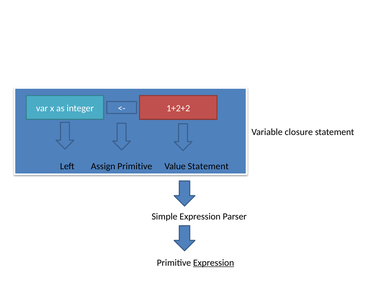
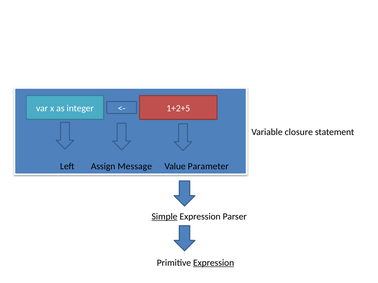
1+2+2: 1+2+2 -> 1+2+5
Assign Primitive: Primitive -> Message
Value Statement: Statement -> Parameter
Simple underline: none -> present
